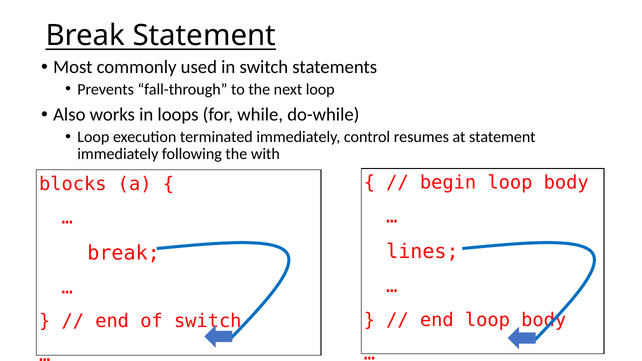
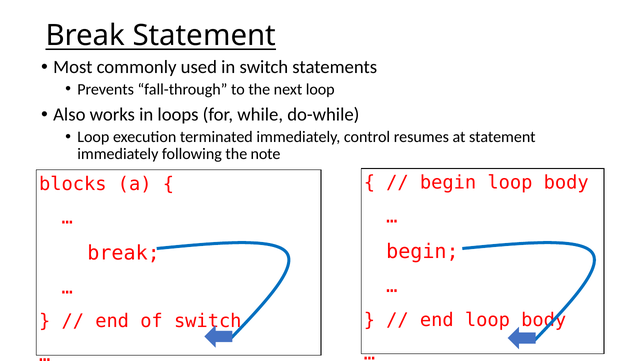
with: with -> note
lines at (422, 252): lines -> begin
